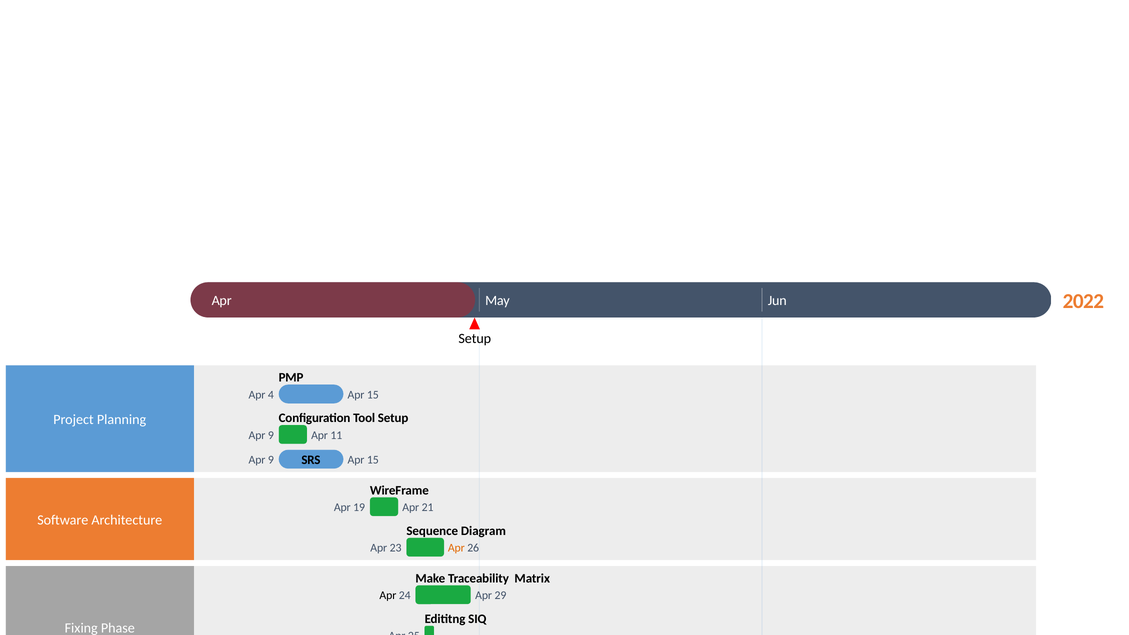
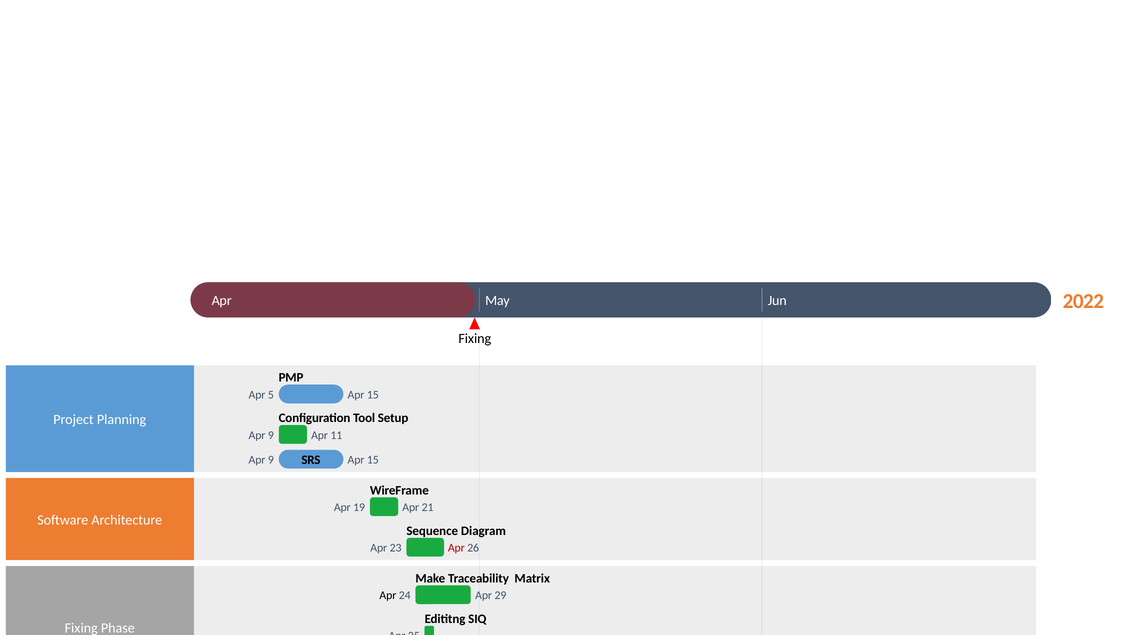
Setup at (475, 339): Setup -> Fixing
4: 4 -> 5
Apr at (456, 548) colour: orange -> red
